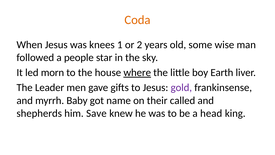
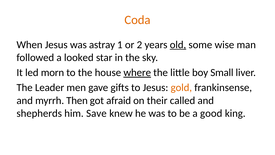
knees: knees -> astray
old underline: none -> present
people: people -> looked
Earth: Earth -> Small
gold colour: purple -> orange
Baby: Baby -> Then
name: name -> afraid
head: head -> good
